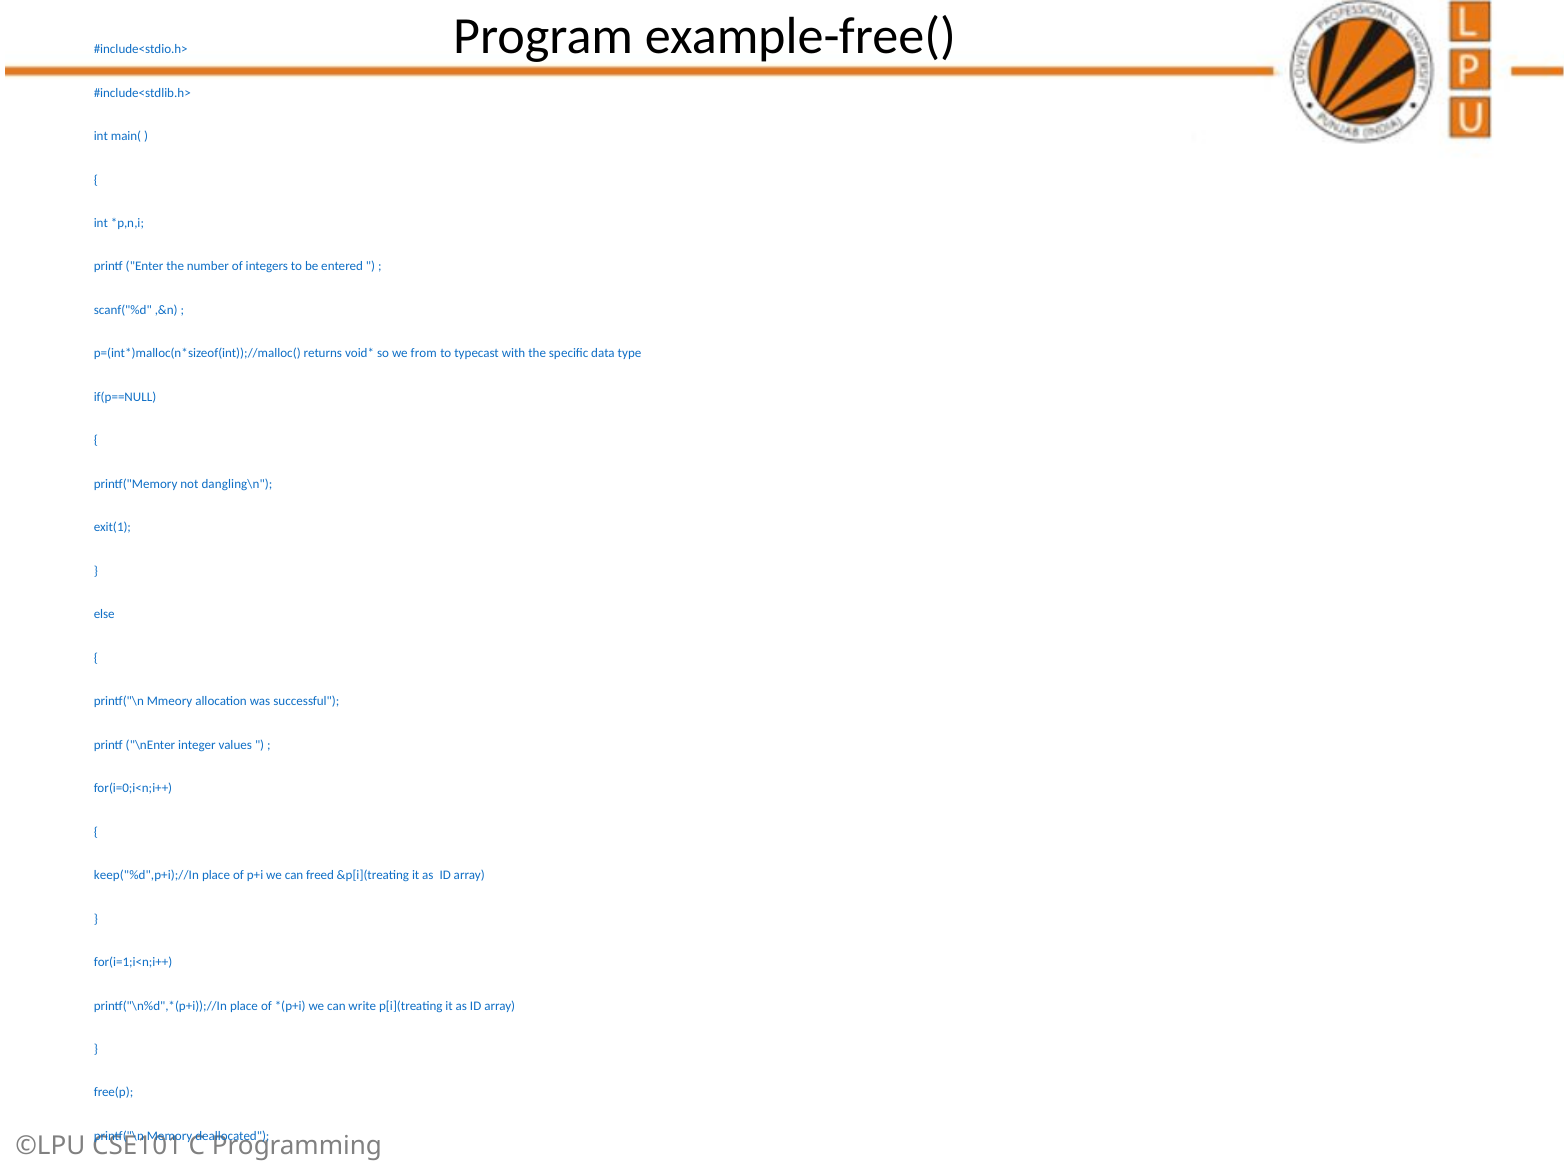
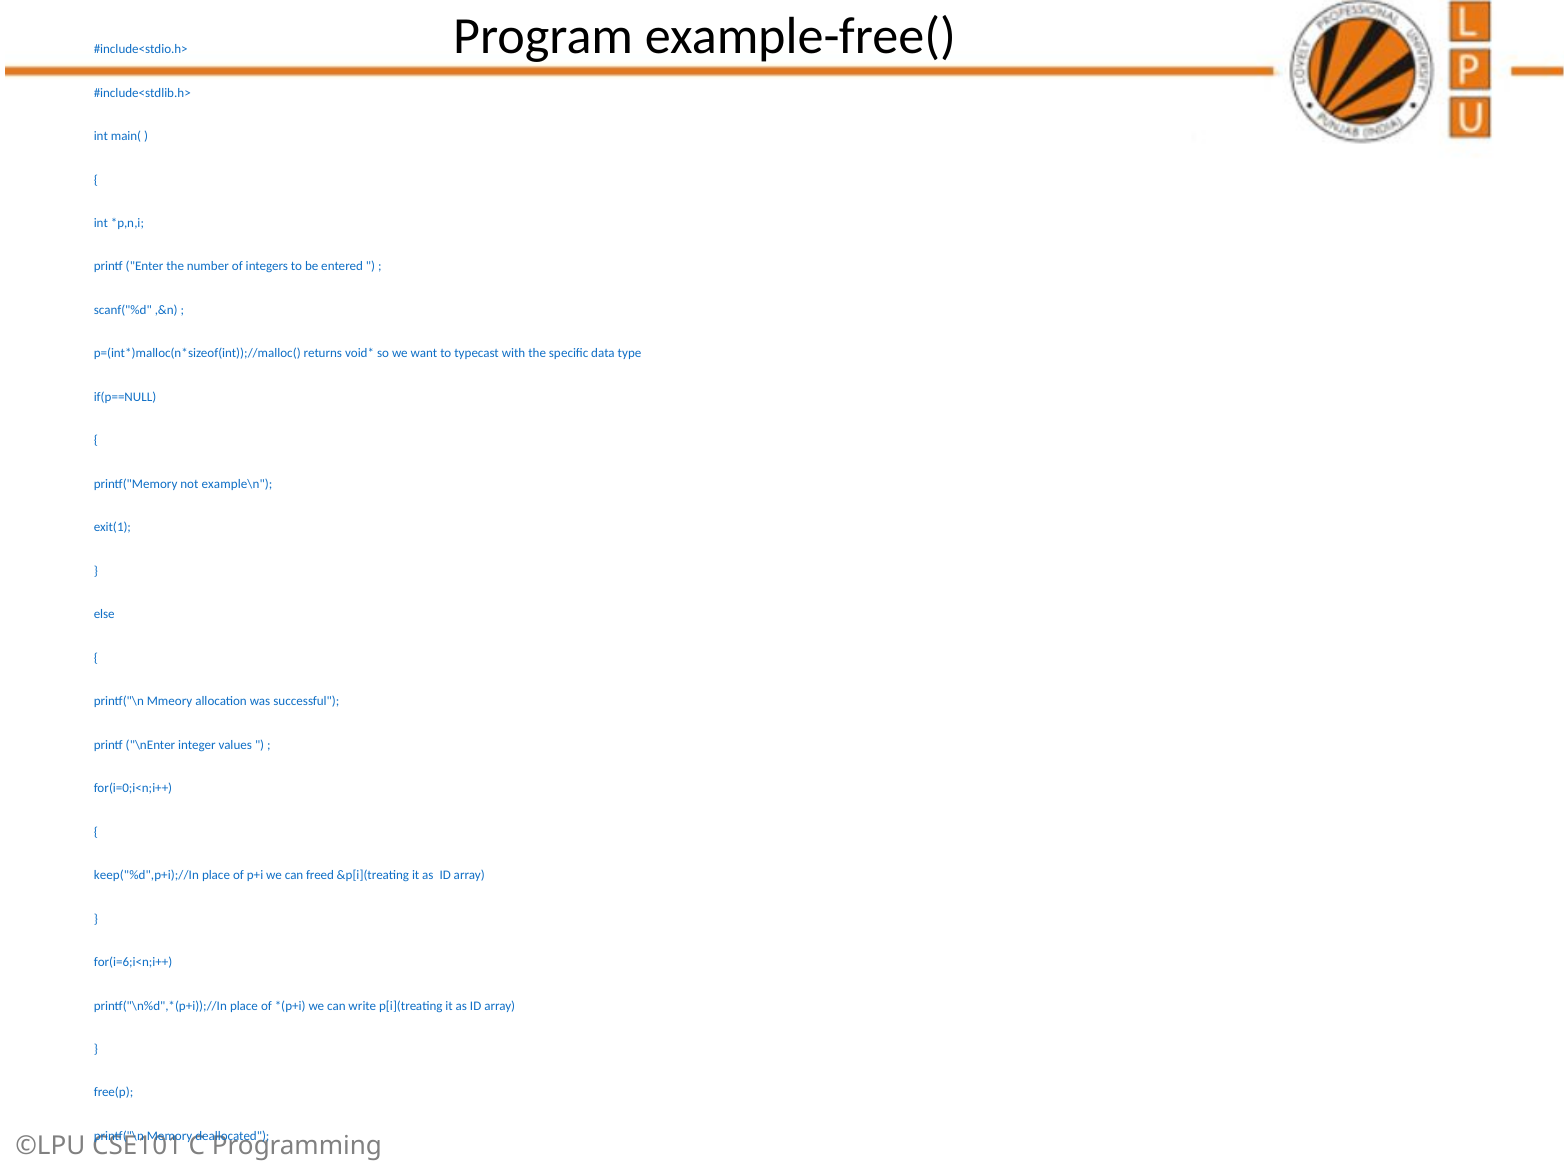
from: from -> want
dangling\n: dangling\n -> example\n
for(i=1;i<n;i++: for(i=1;i<n;i++ -> for(i=6;i<n;i++
